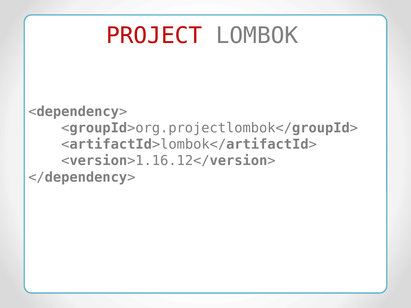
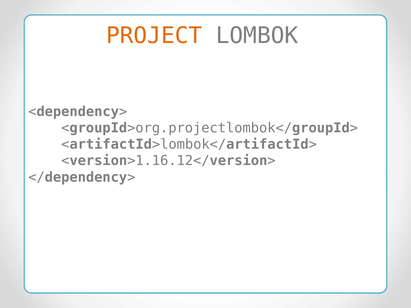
PROJECT colour: red -> orange
